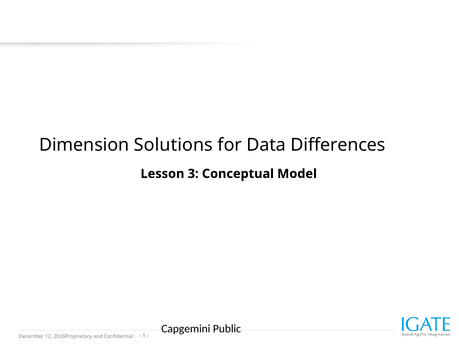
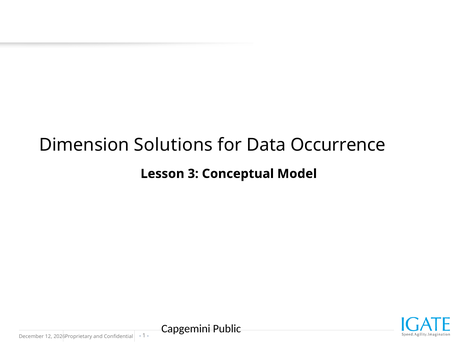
Differences: Differences -> Occurrence
